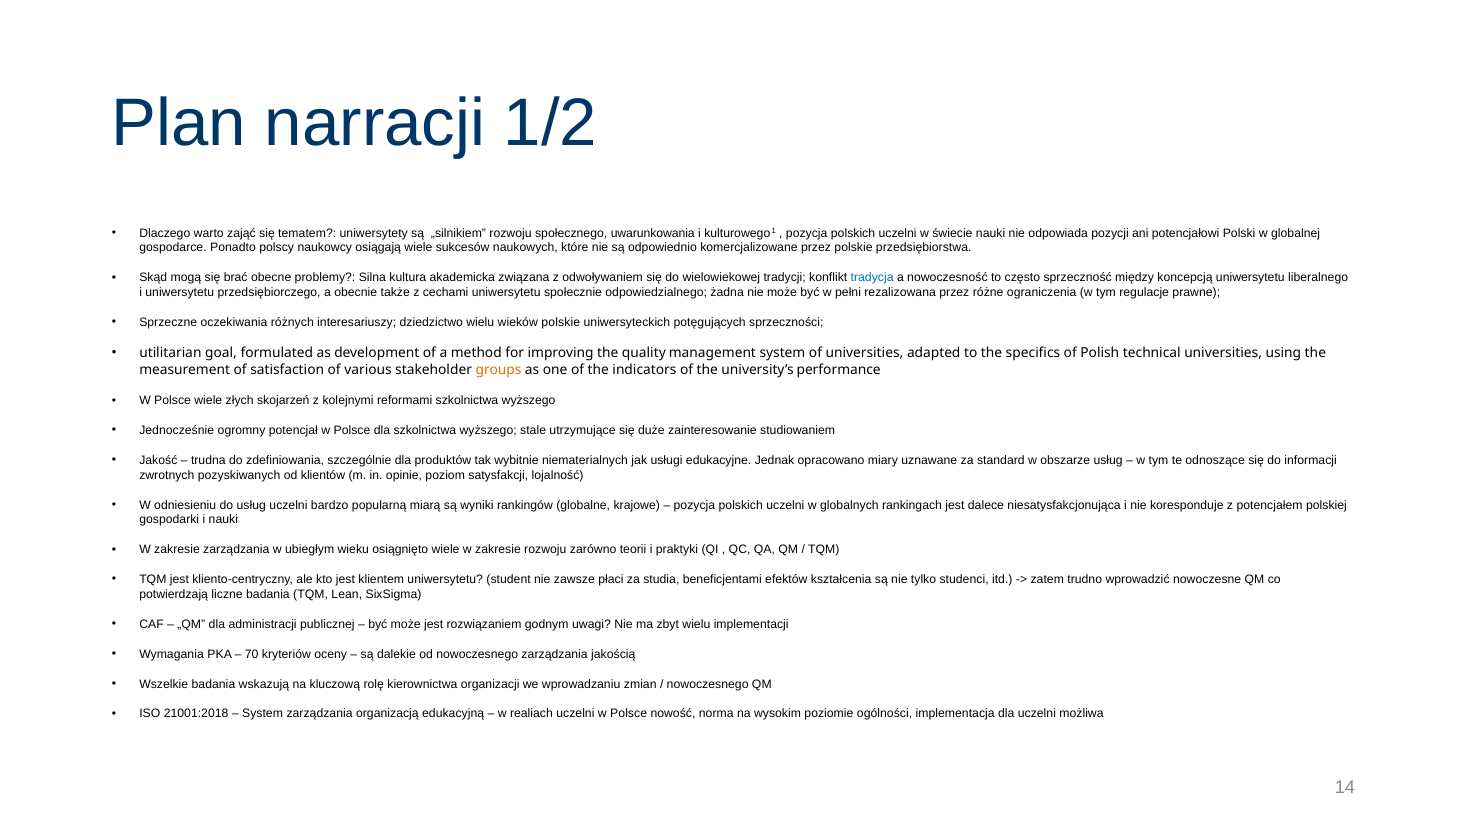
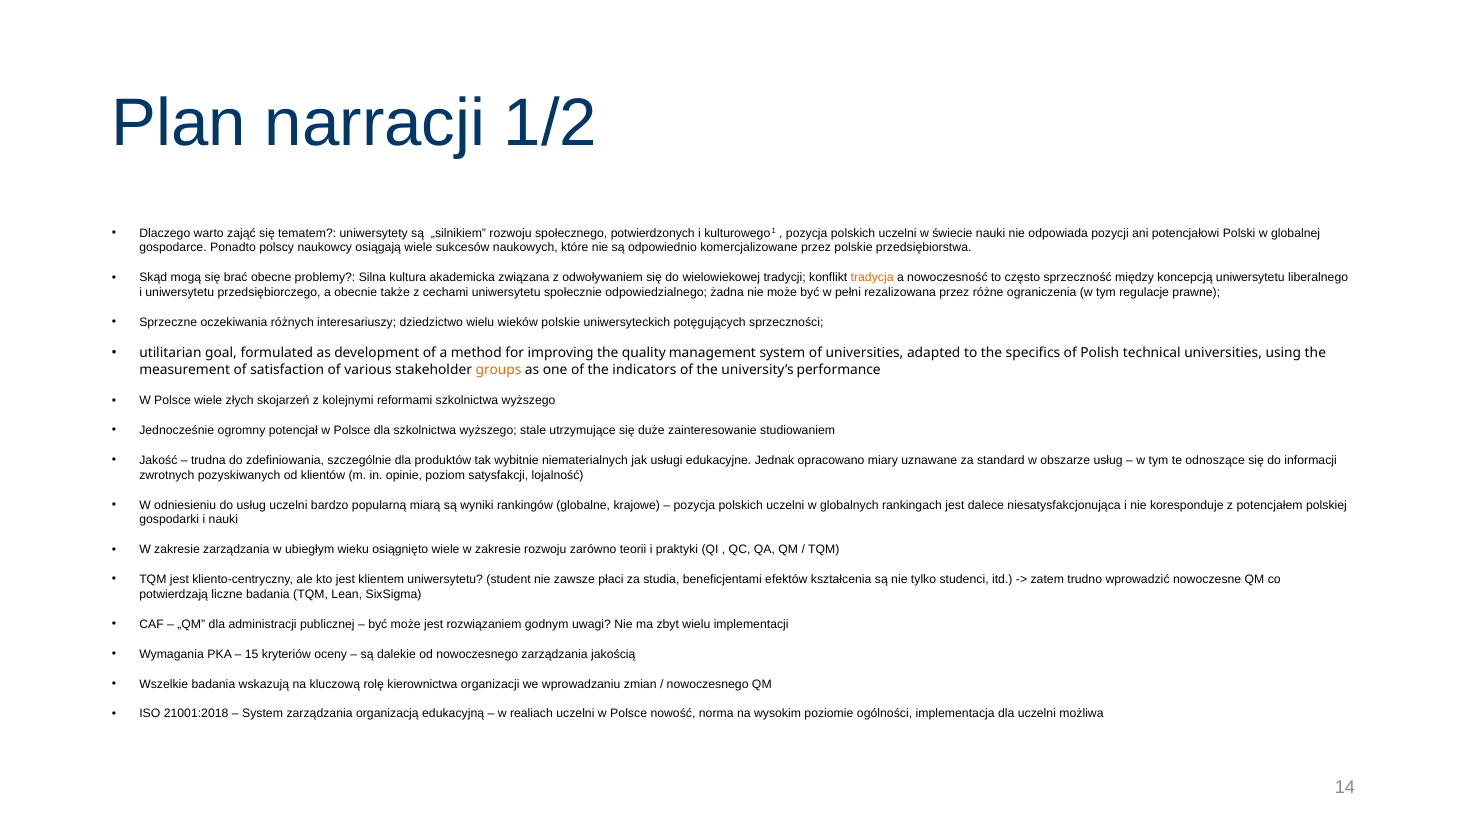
uwarunkowania: uwarunkowania -> potwierdzonych
tradycja colour: blue -> orange
70: 70 -> 15
